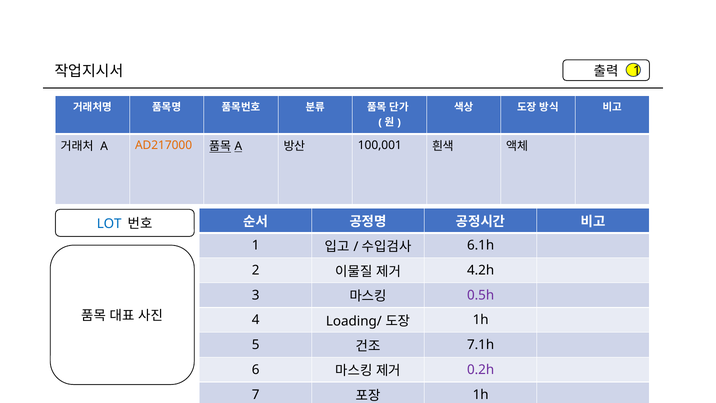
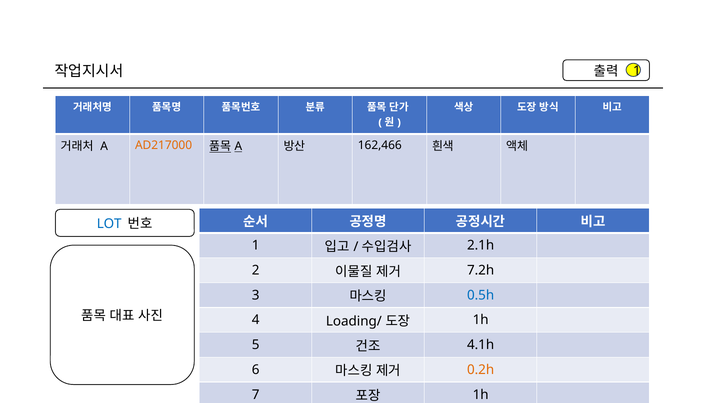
100,001: 100,001 -> 162,466
6.1h: 6.1h -> 2.1h
4.2h: 4.2h -> 7.2h
0.5h colour: purple -> blue
7.1h: 7.1h -> 4.1h
0.2h colour: purple -> orange
